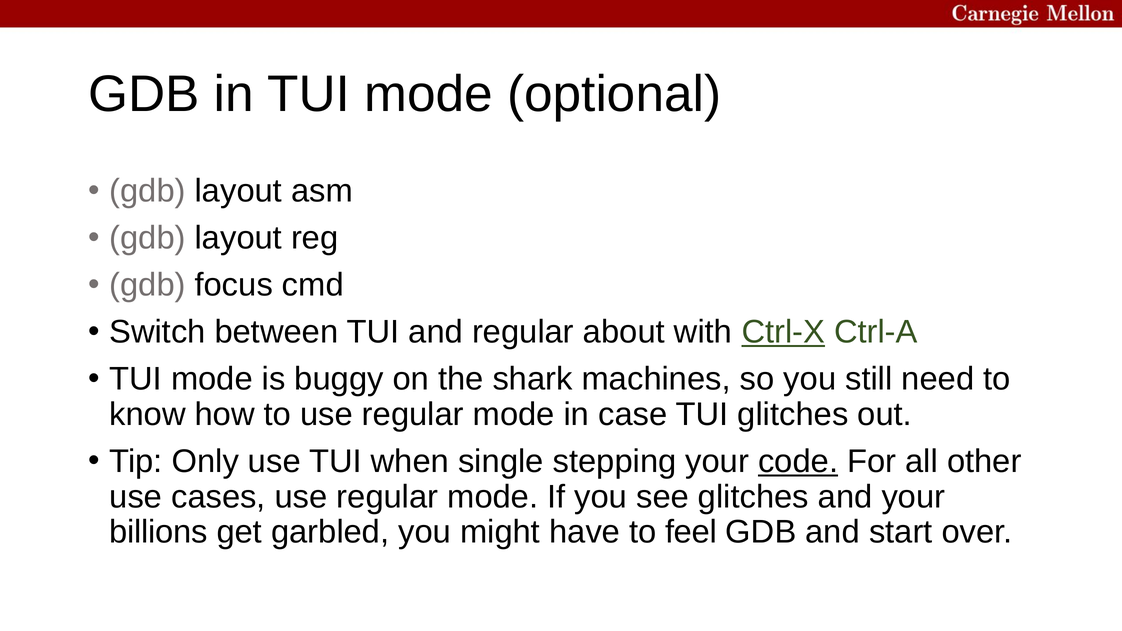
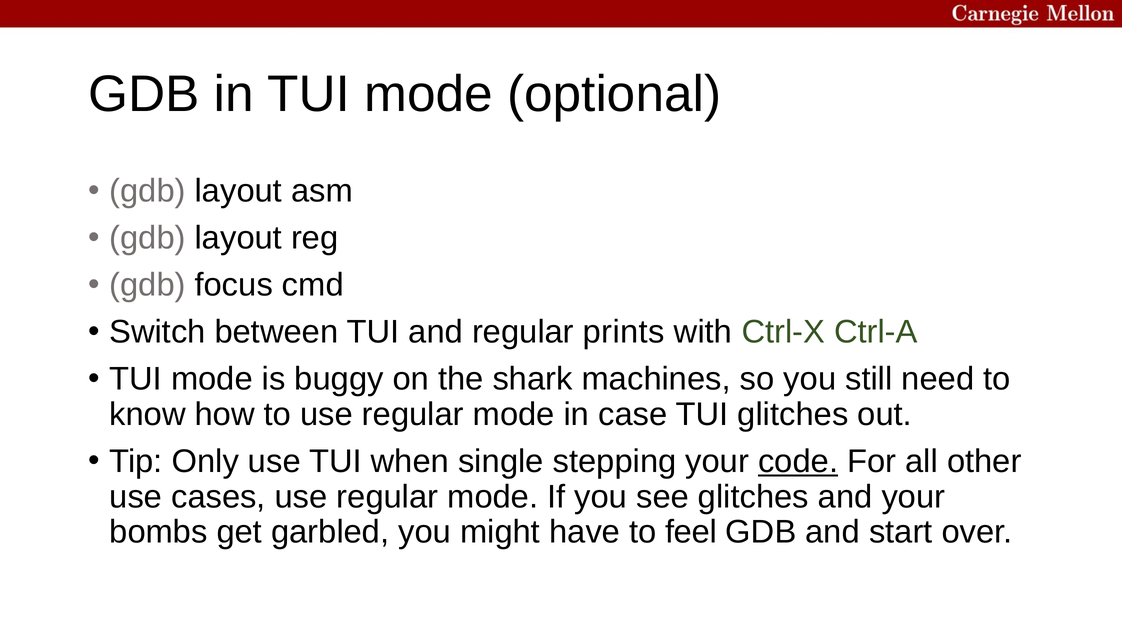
about: about -> prints
Ctrl-X underline: present -> none
billions: billions -> bombs
